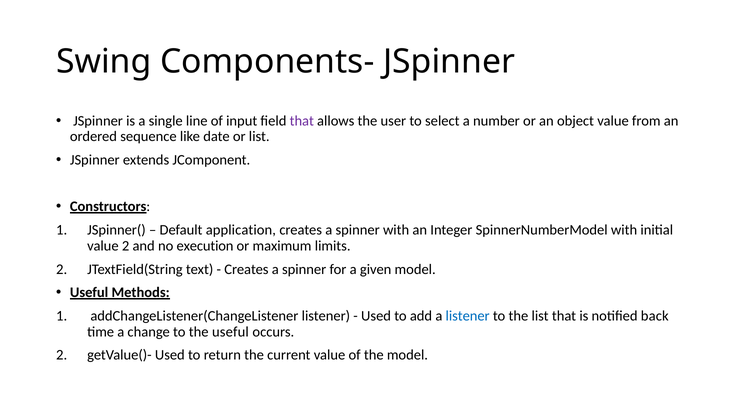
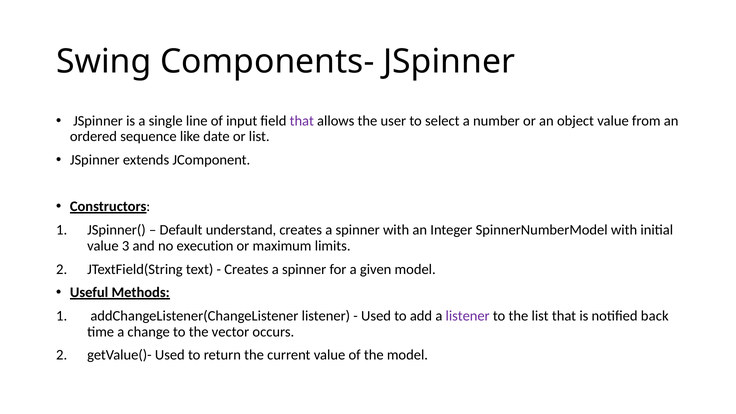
application: application -> understand
value 2: 2 -> 3
listener at (468, 316) colour: blue -> purple
the useful: useful -> vector
